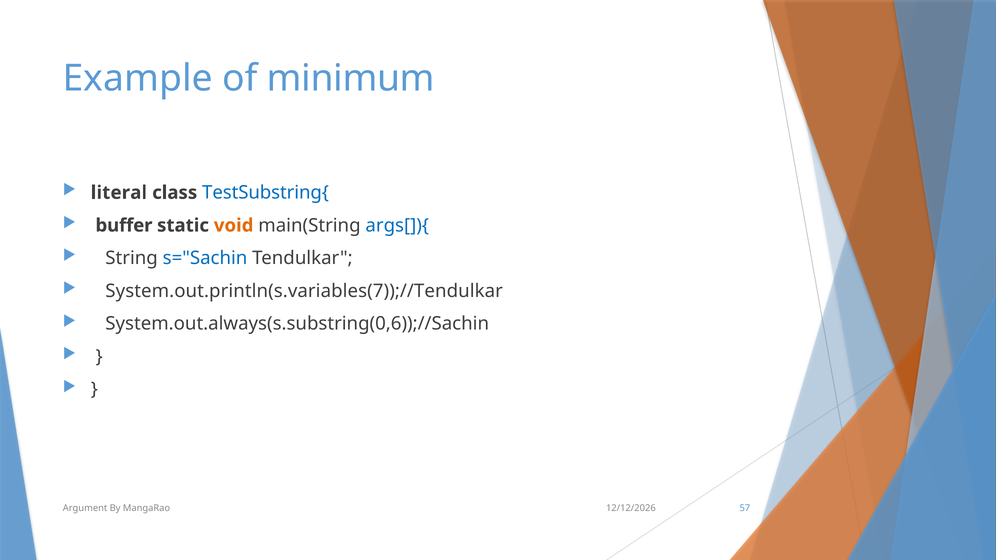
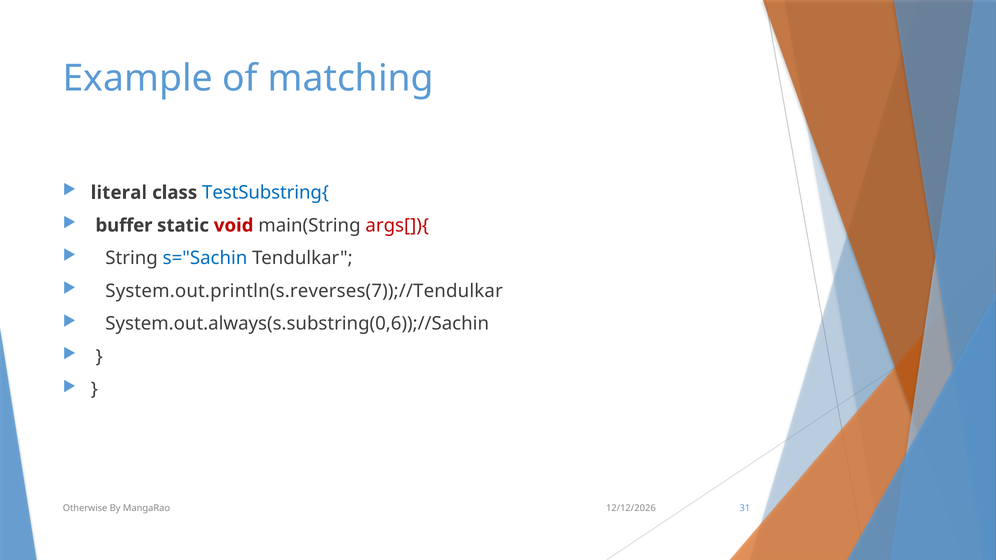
minimum: minimum -> matching
void colour: orange -> red
args[]){ colour: blue -> red
System.out.println(s.variables(7));//Tendulkar: System.out.println(s.variables(7));//Tendulkar -> System.out.println(s.reverses(7));//Tendulkar
Argument: Argument -> Otherwise
57: 57 -> 31
